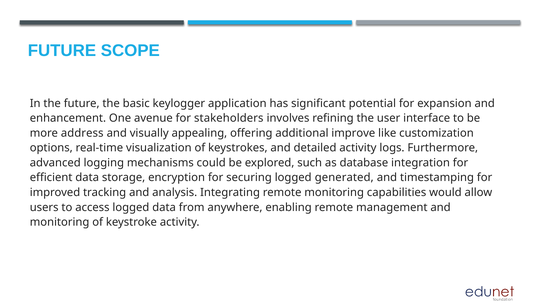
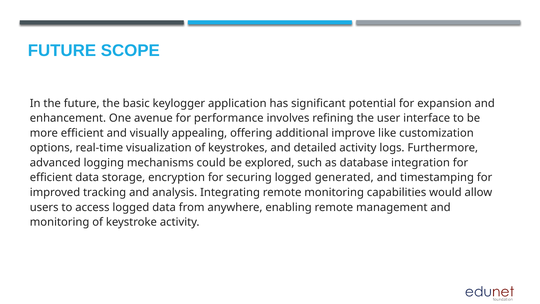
stakeholders: stakeholders -> performance
more address: address -> efficient
